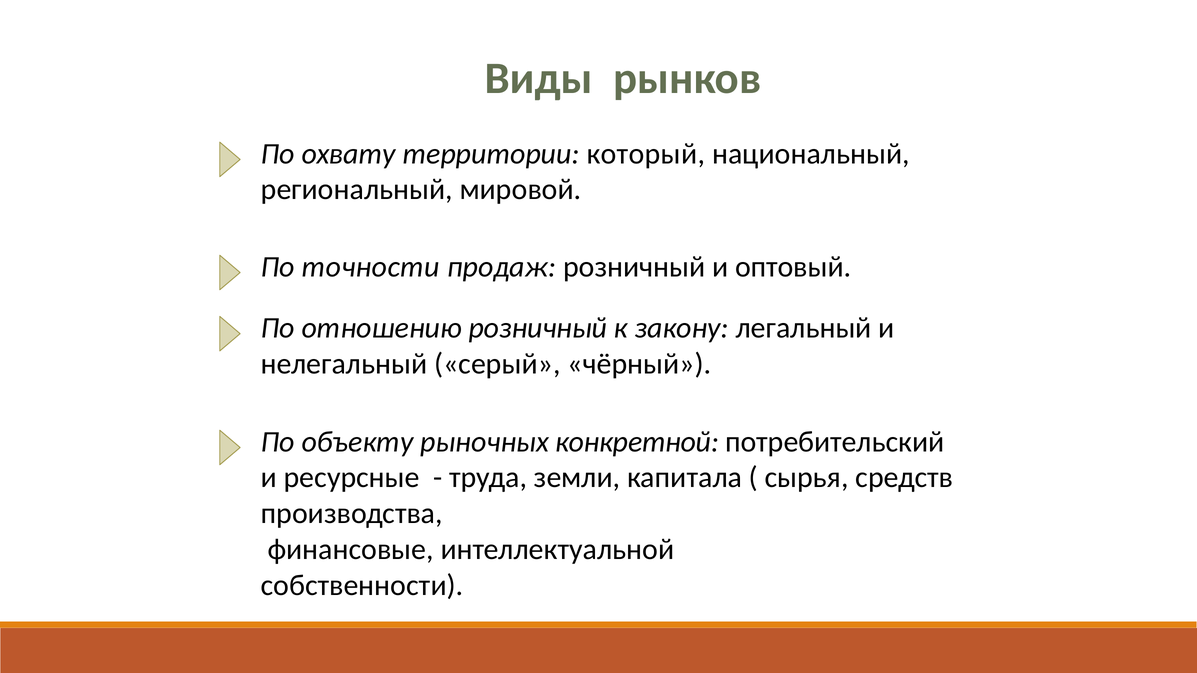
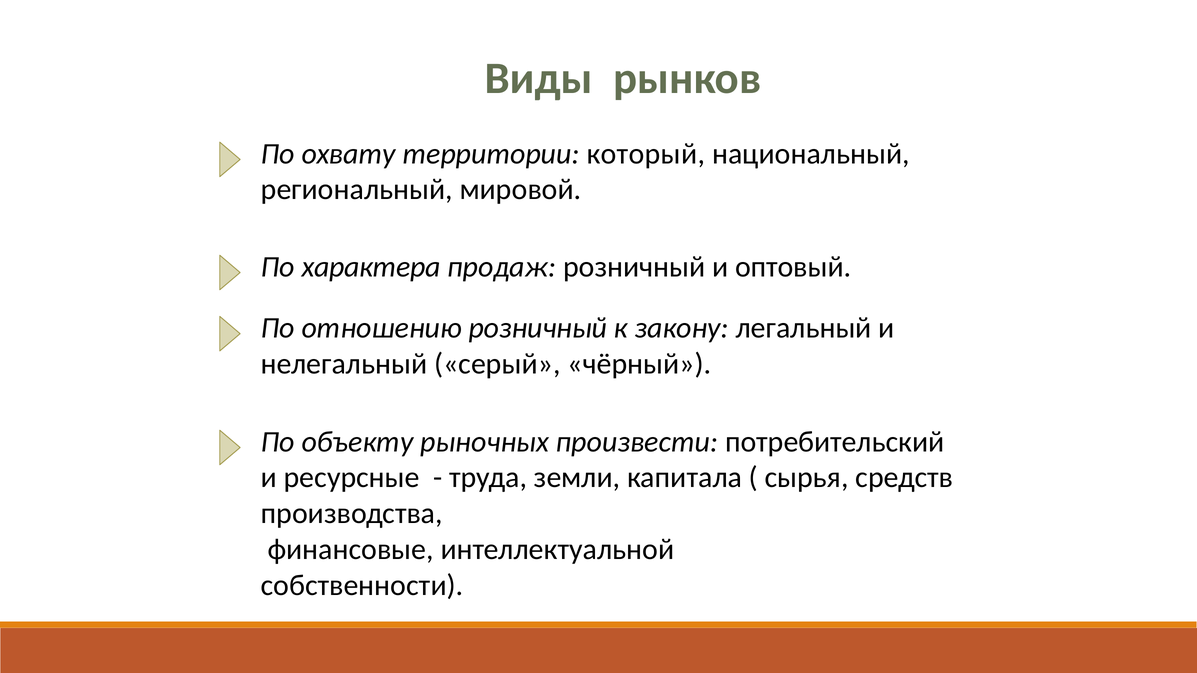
точности: точности -> характера
конкретной: конкретной -> произвести
